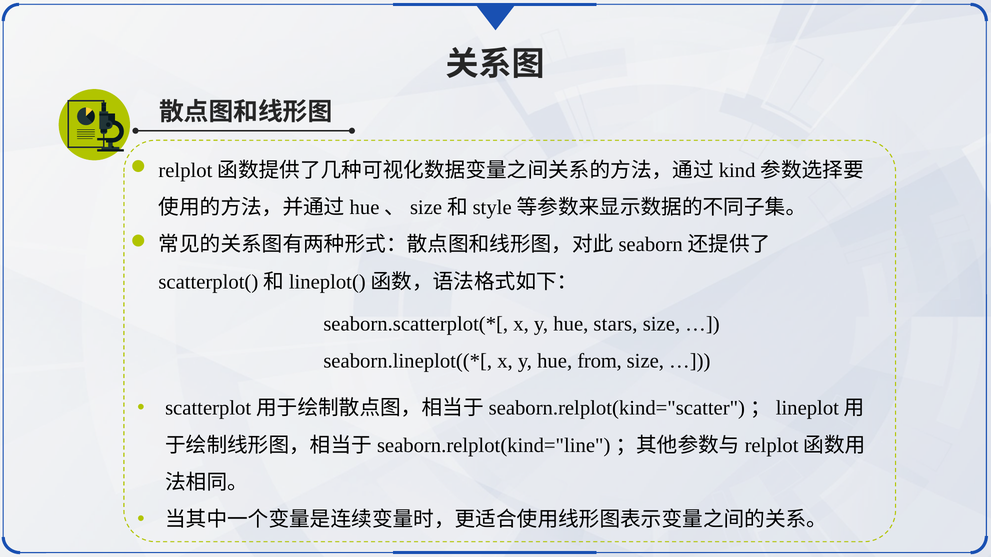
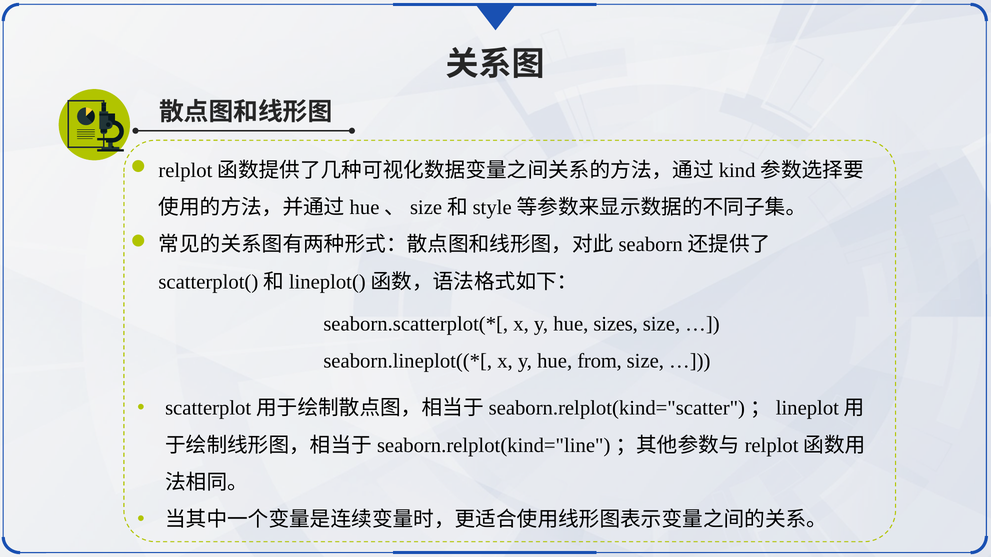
stars: stars -> sizes
